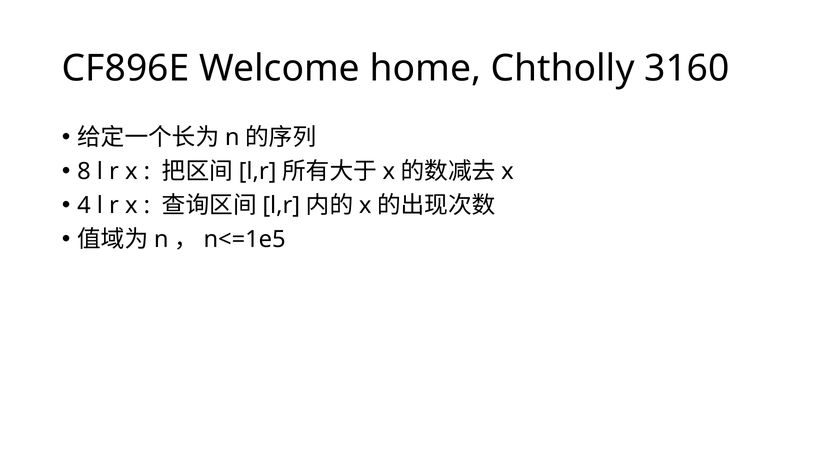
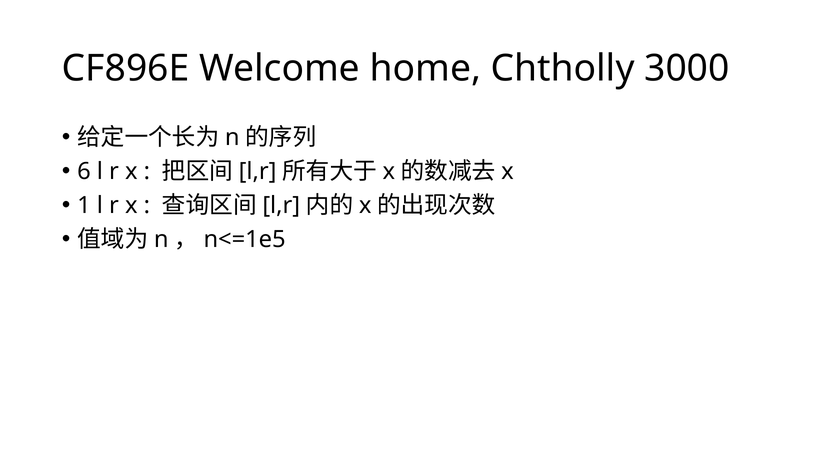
3160: 3160 -> 3000
8: 8 -> 6
4: 4 -> 1
